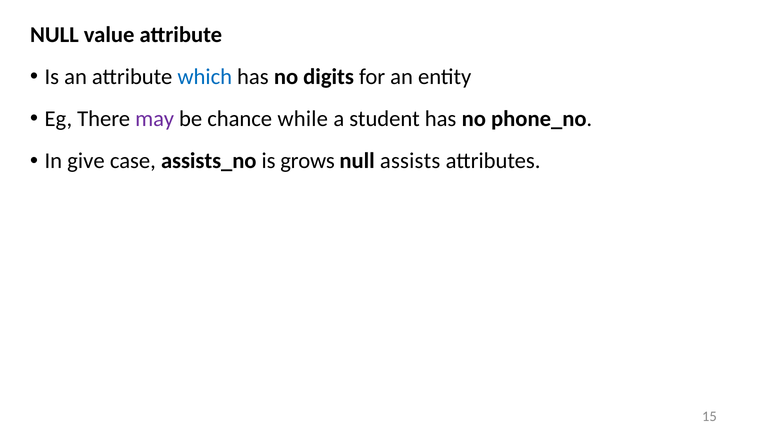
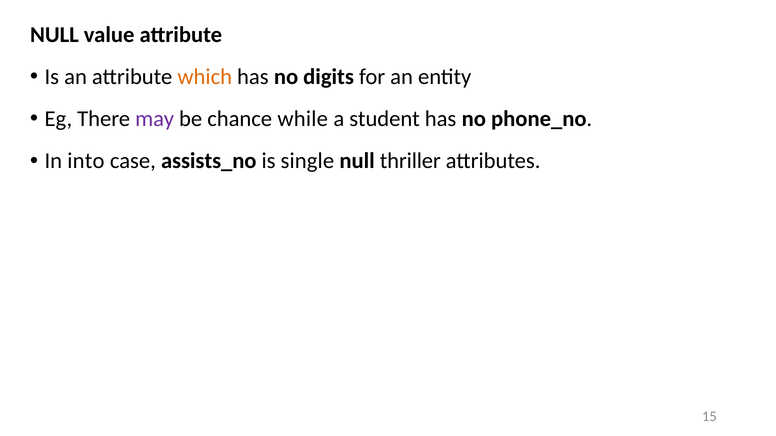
which colour: blue -> orange
give: give -> into
grows: grows -> single
assists: assists -> thriller
